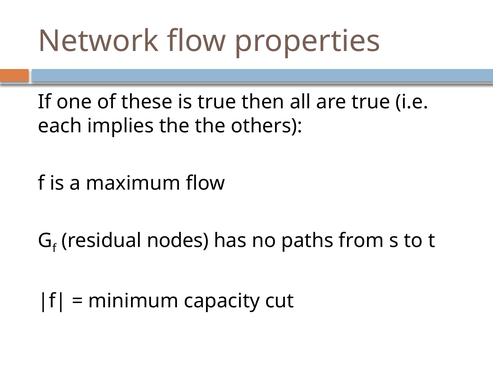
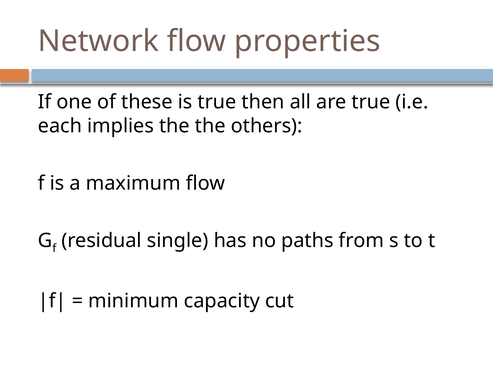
nodes: nodes -> single
